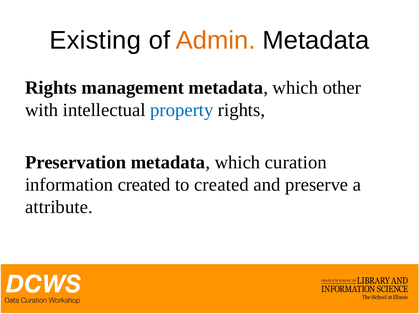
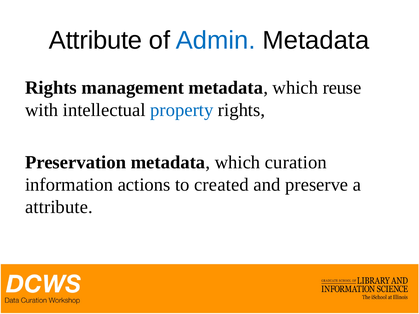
Existing at (95, 41): Existing -> Attribute
Admin colour: orange -> blue
other: other -> reuse
information created: created -> actions
